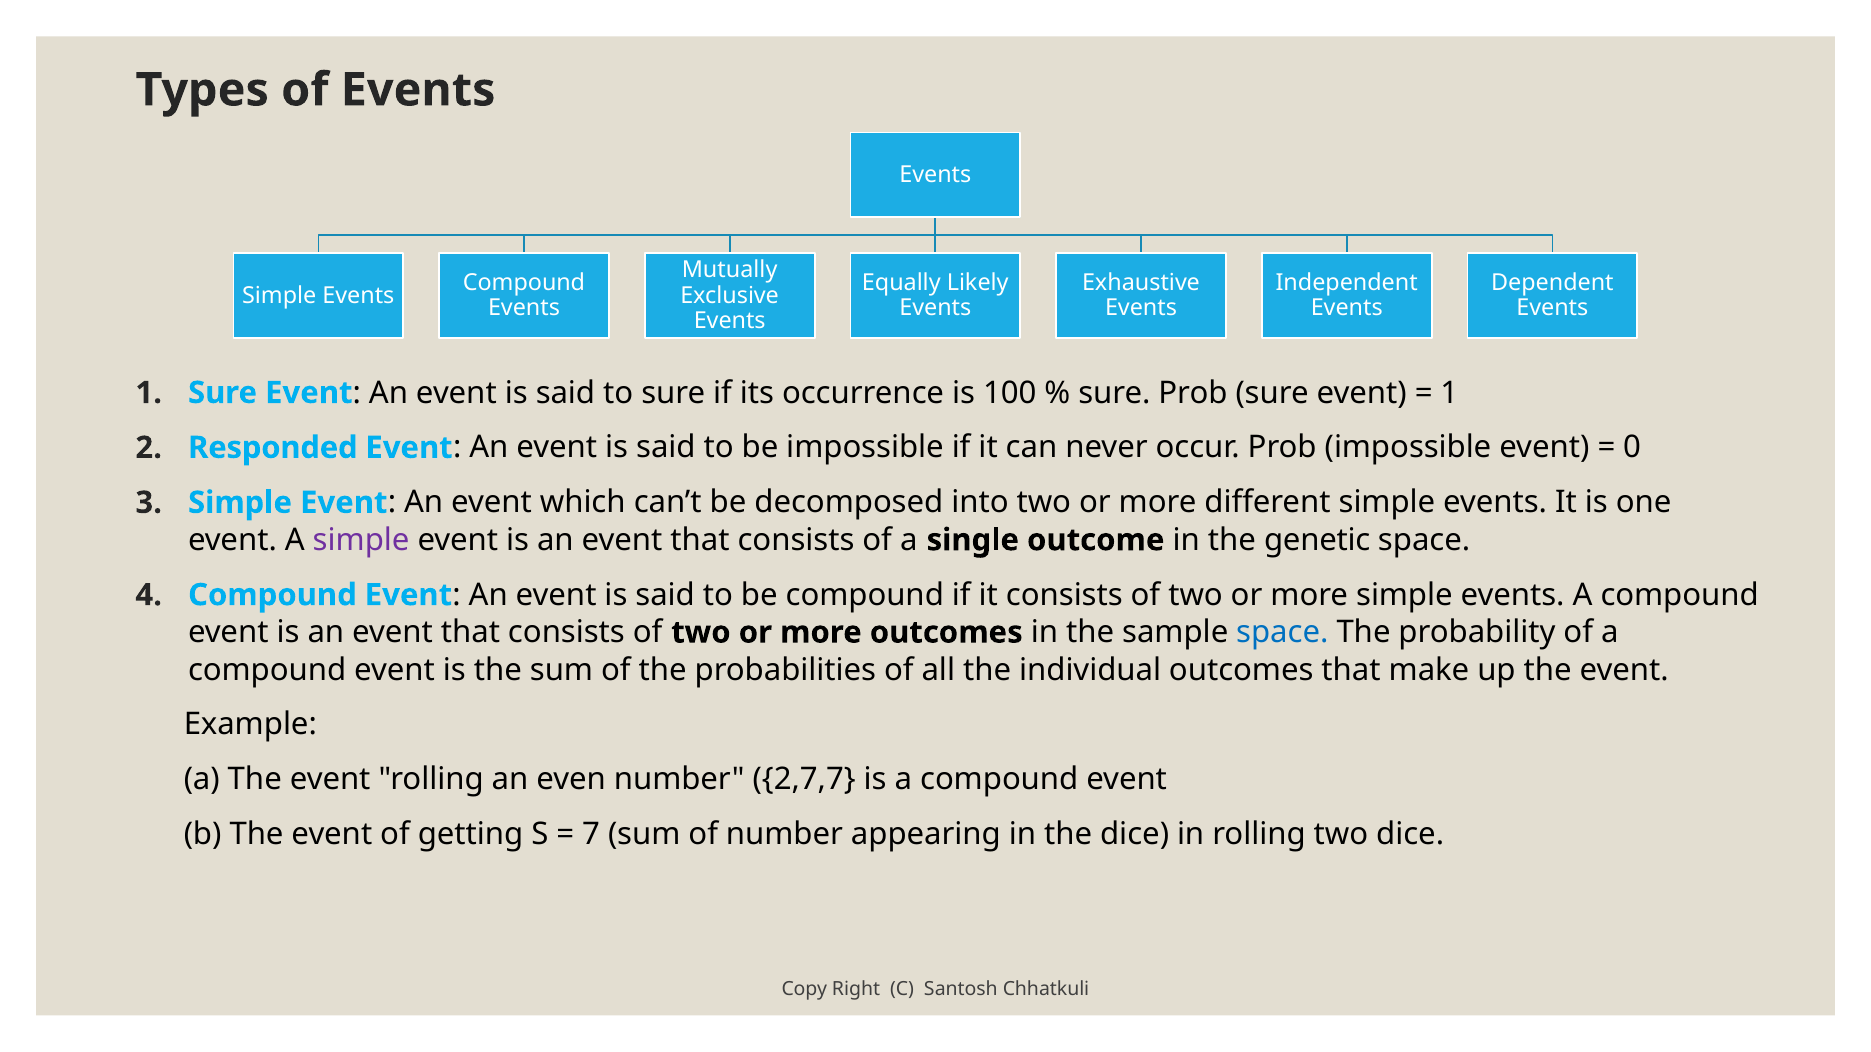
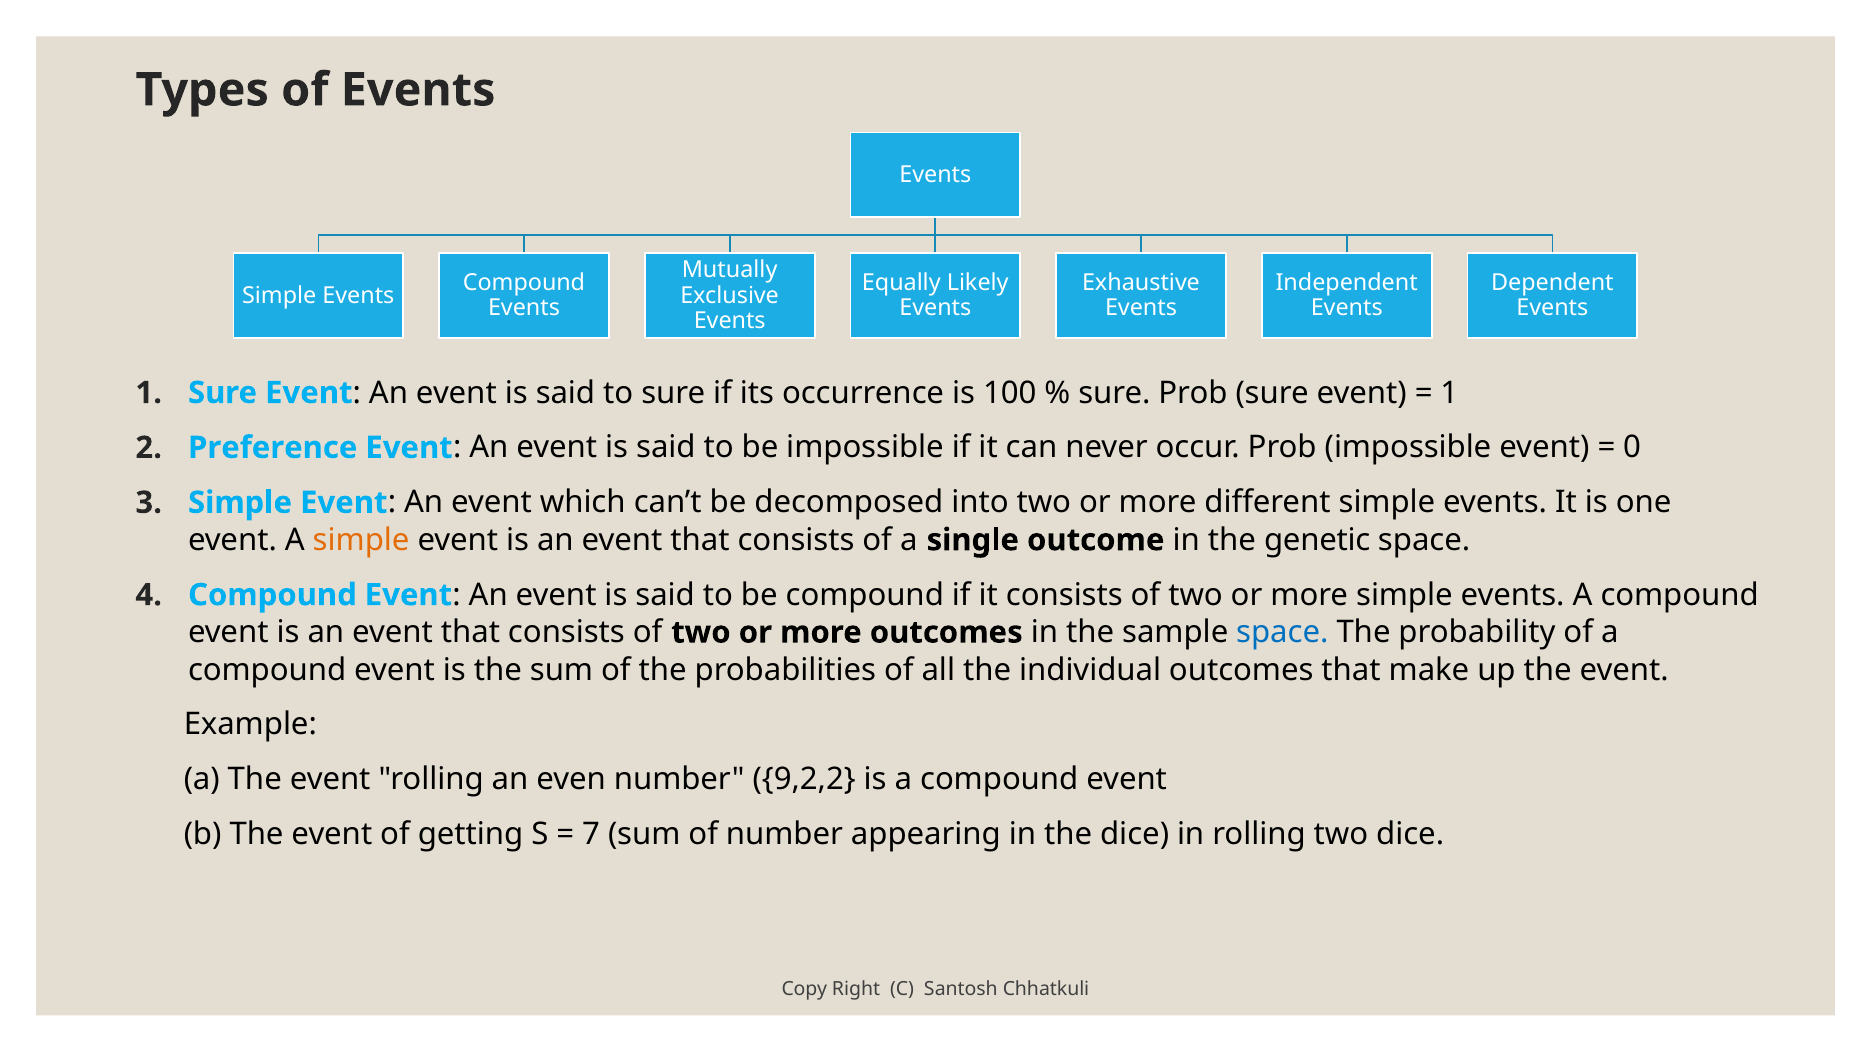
Responded: Responded -> Preference
simple at (361, 540) colour: purple -> orange
2,7,7: 2,7,7 -> 9,2,2
